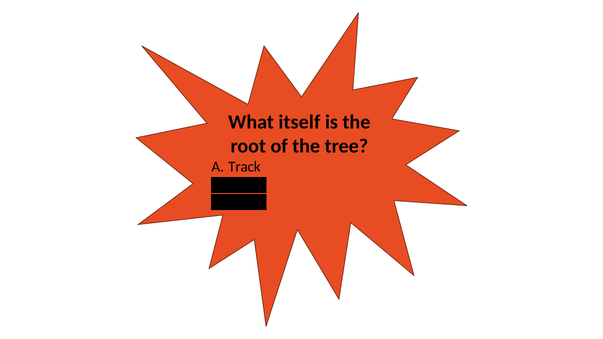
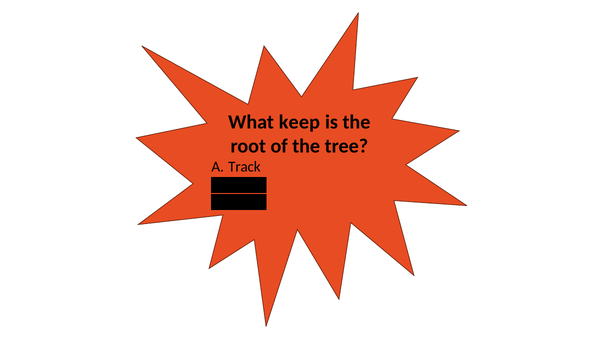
itself: itself -> keep
